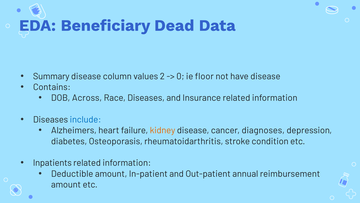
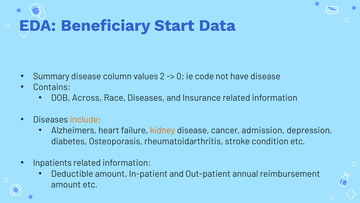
Dead: Dead -> Start
floor: floor -> code
include colour: blue -> orange
diagnoses: diagnoses -> admission
